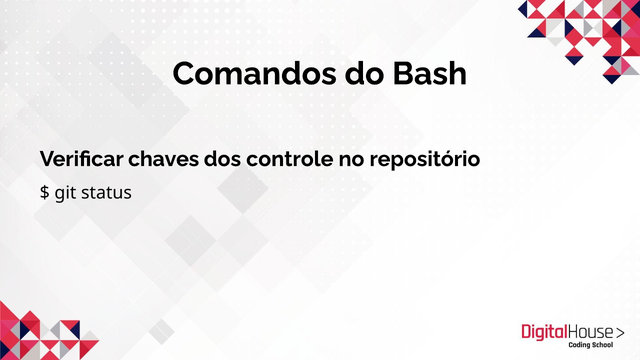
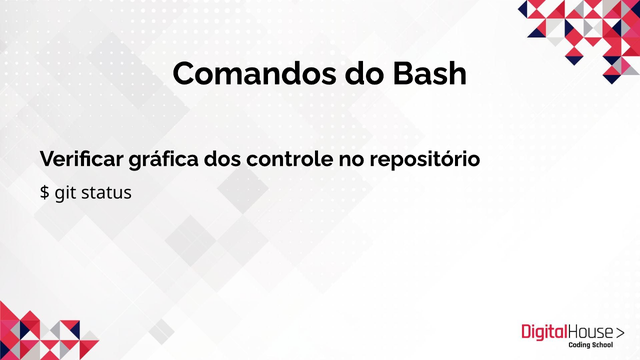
chaves: chaves -> gráfica
